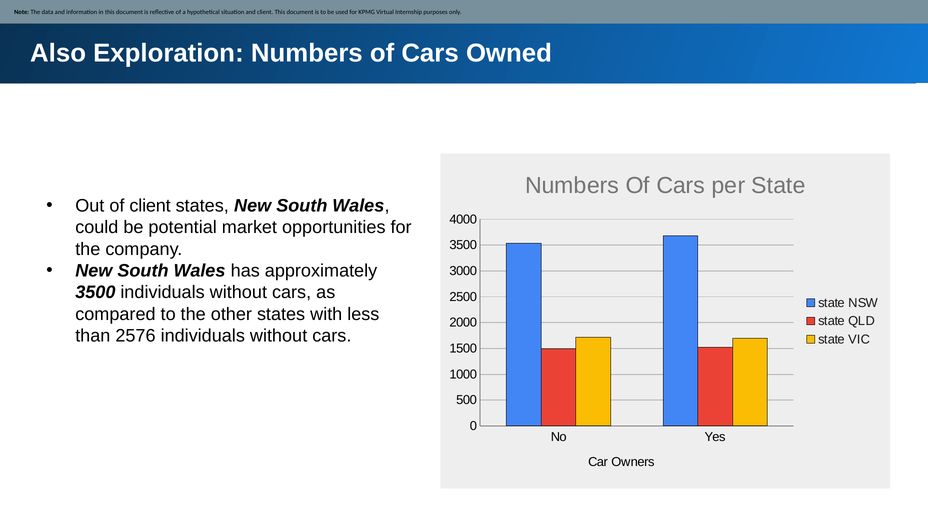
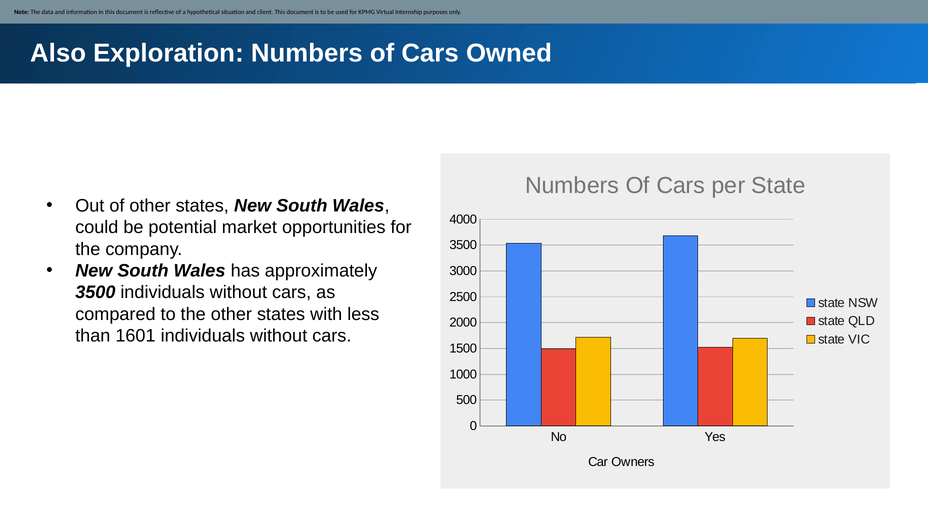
of client: client -> other
2576: 2576 -> 1601
